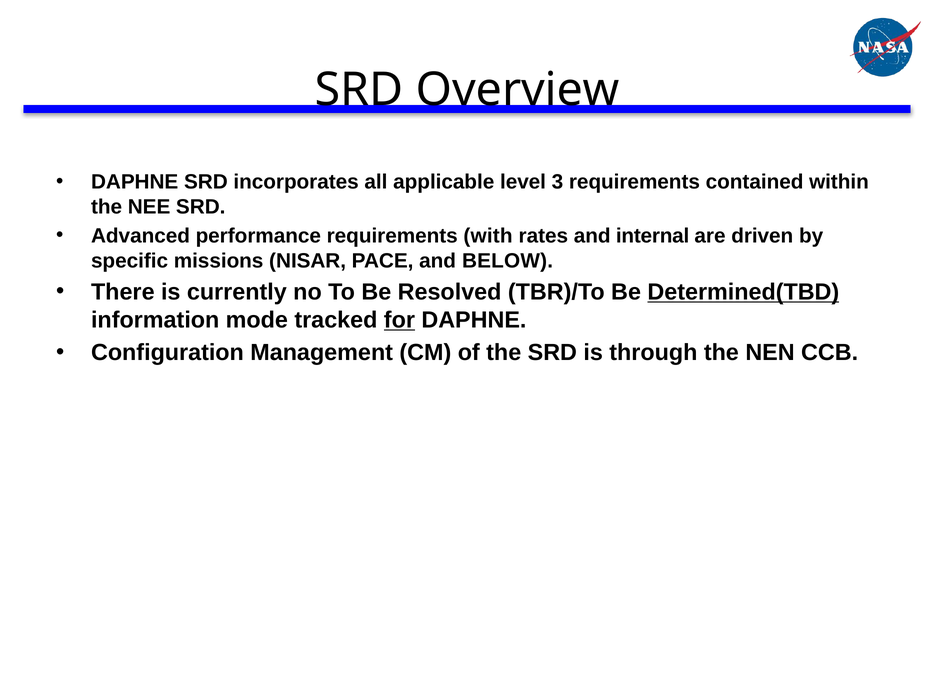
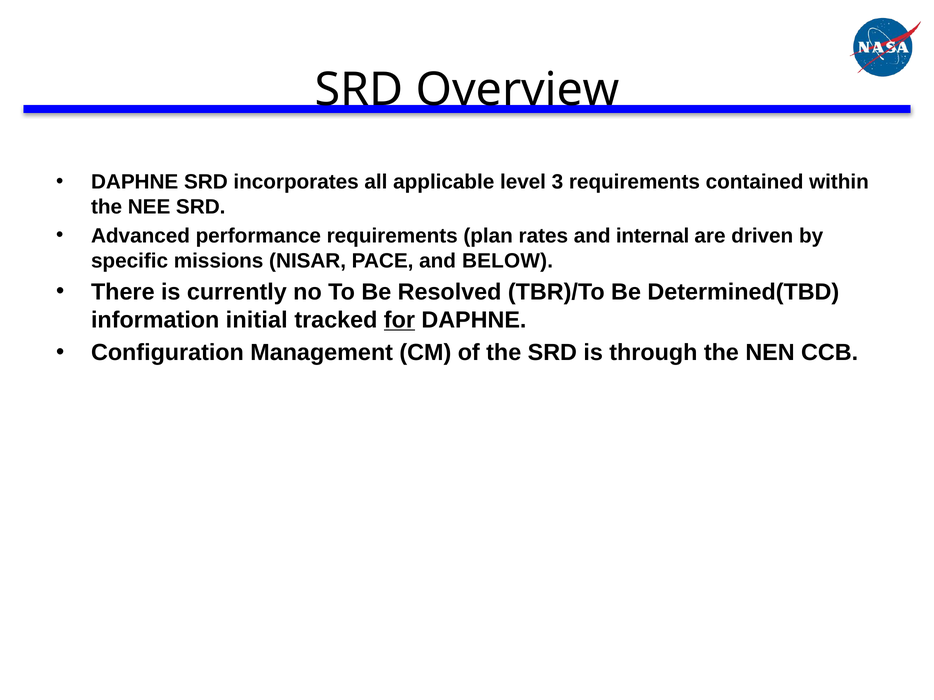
with: with -> plan
Determined(TBD underline: present -> none
mode: mode -> initial
